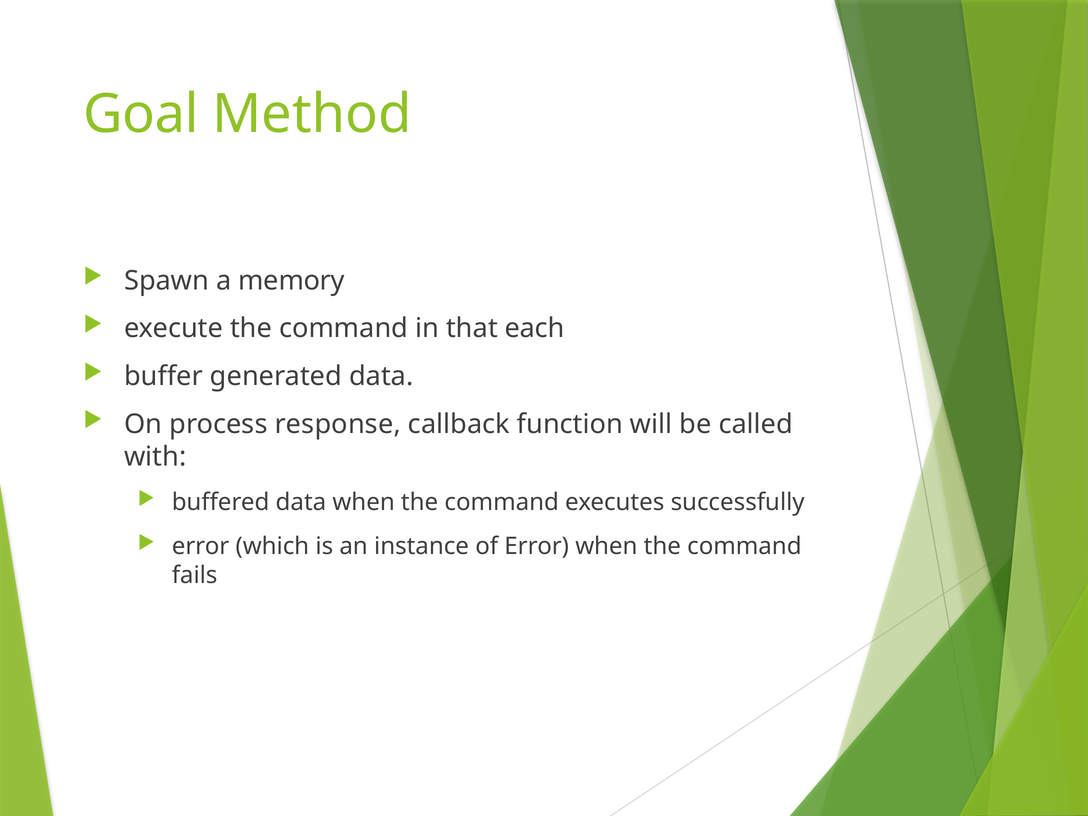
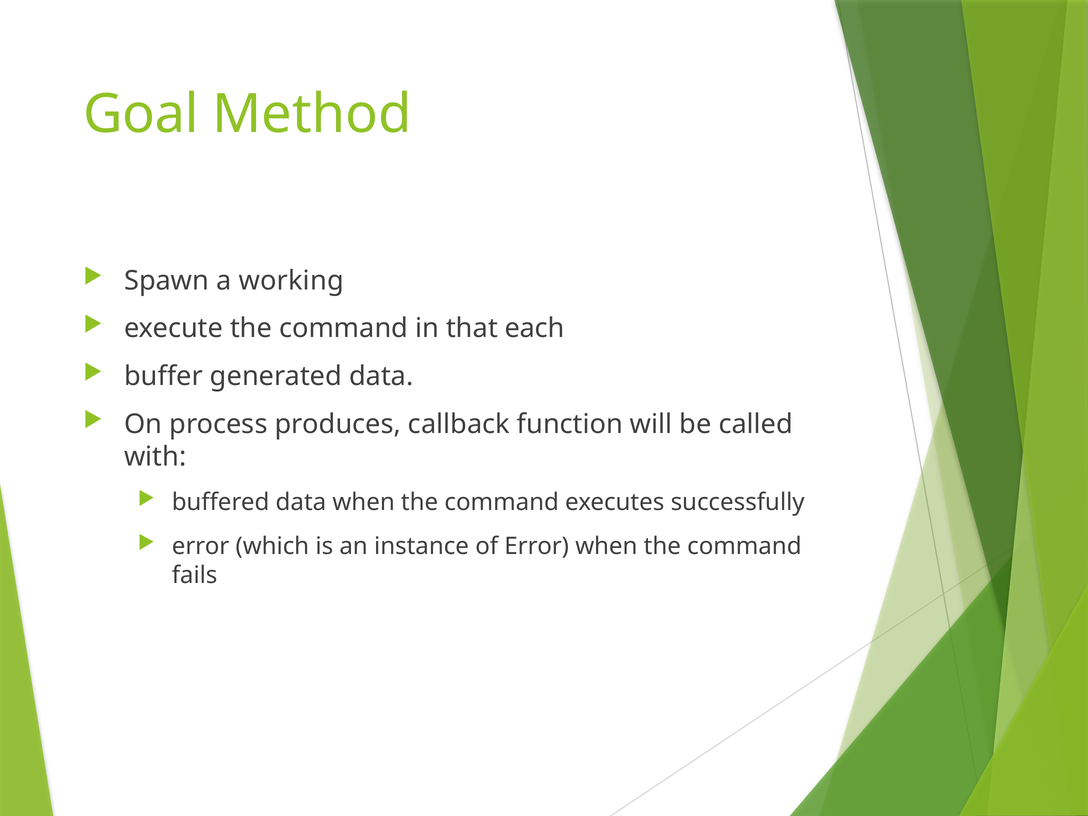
memory: memory -> working
response: response -> produces
